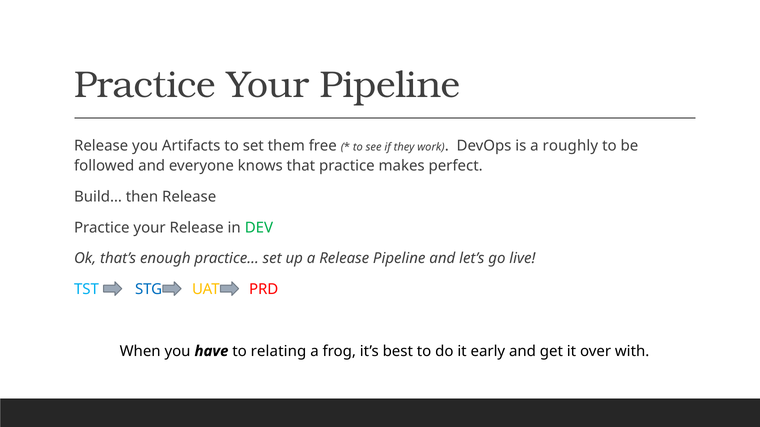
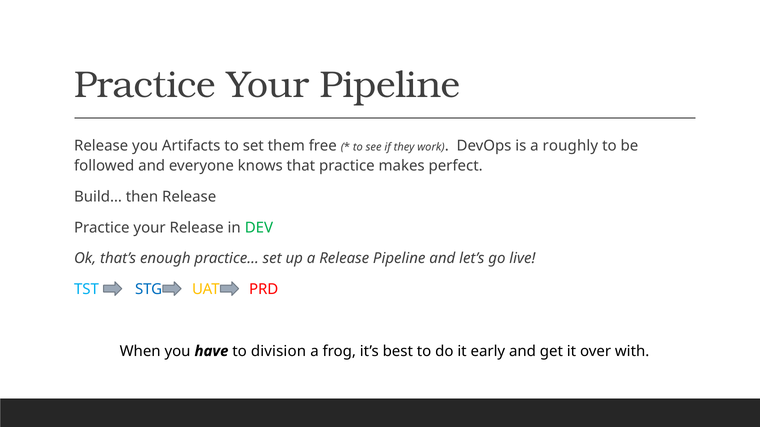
relating: relating -> division
